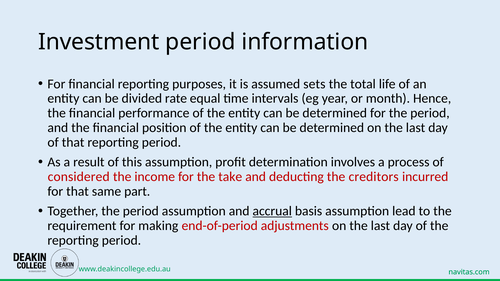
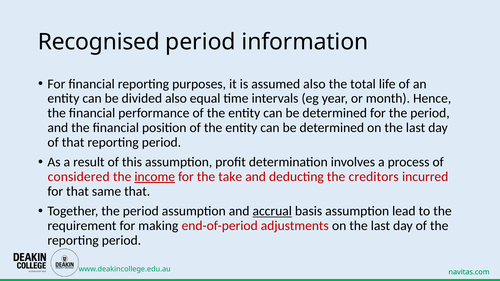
Investment: Investment -> Recognised
assumed sets: sets -> also
divided rate: rate -> also
income underline: none -> present
same part: part -> that
